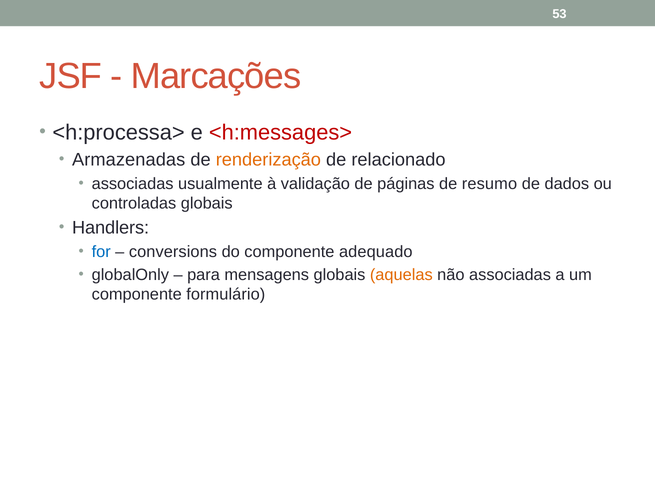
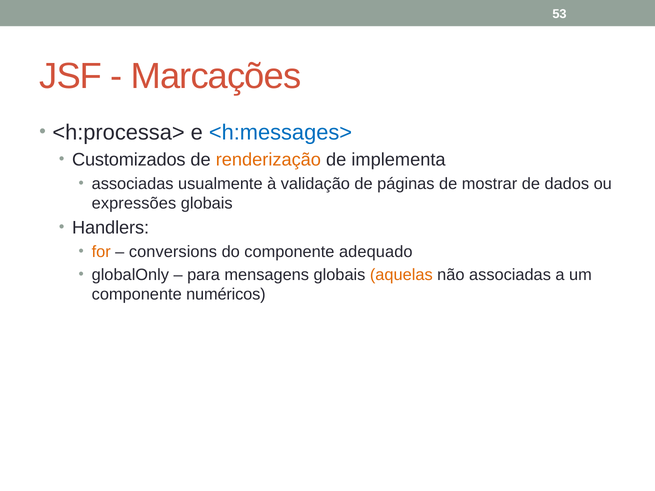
<h:messages> colour: red -> blue
Armazenadas: Armazenadas -> Customizados
relacionado: relacionado -> implementa
resumo: resumo -> mostrar
controladas: controladas -> expressões
for colour: blue -> orange
formulário: formulário -> numéricos
